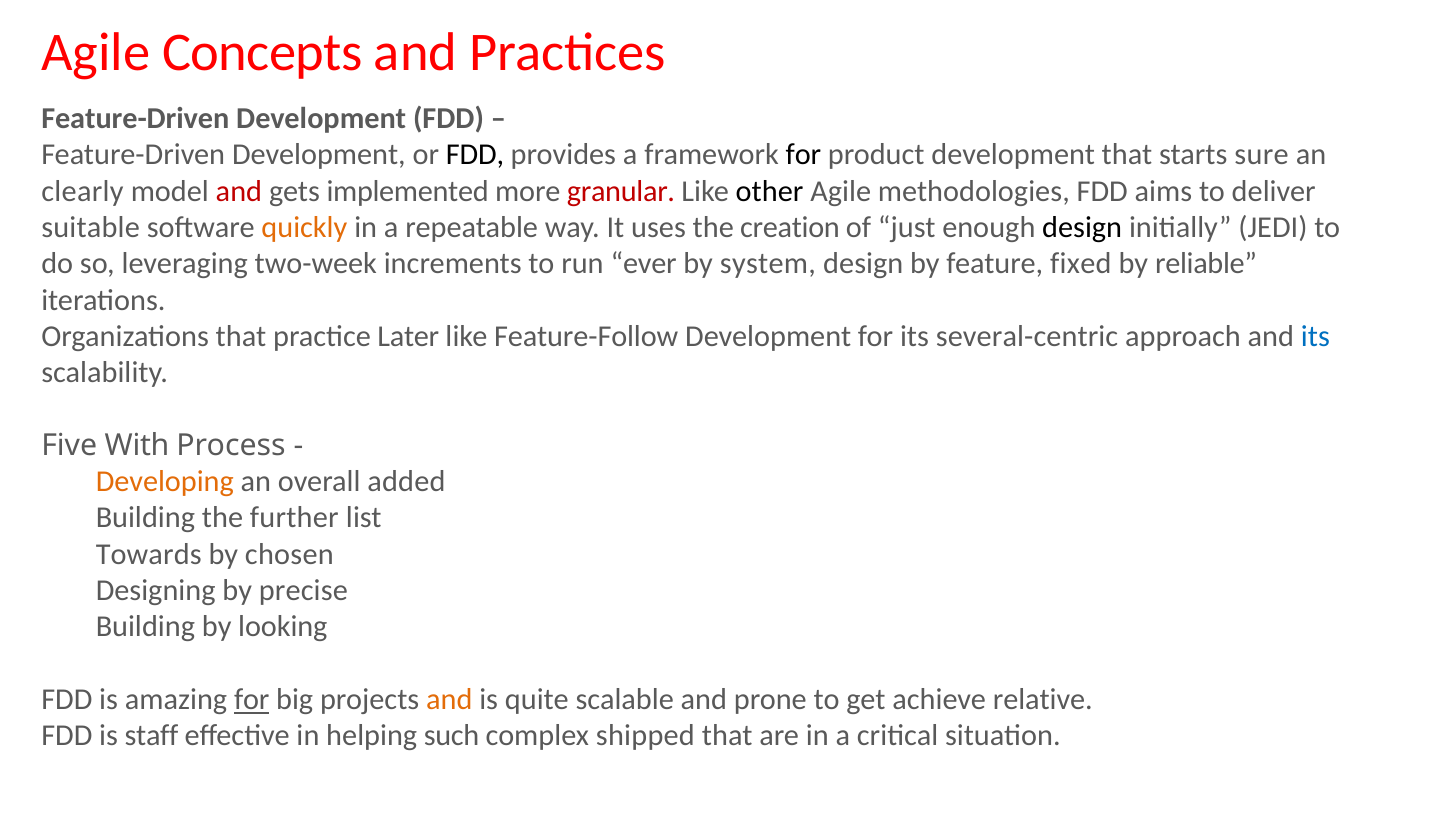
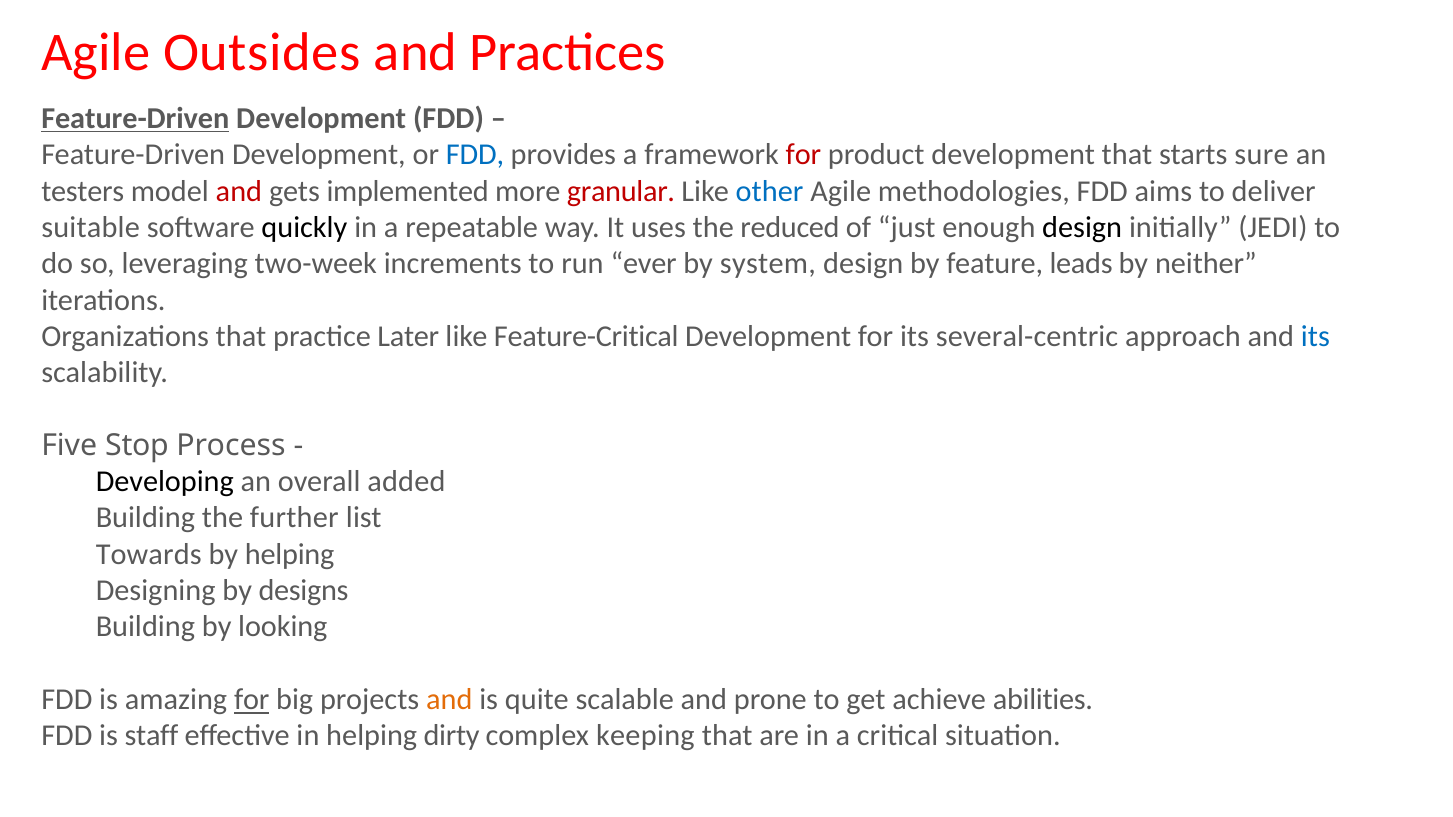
Concepts: Concepts -> Outsides
Feature-Driven at (135, 118) underline: none -> present
FDD at (475, 155) colour: black -> blue
for at (803, 155) colour: black -> red
clearly: clearly -> testers
other colour: black -> blue
quickly colour: orange -> black
creation: creation -> reduced
fixed: fixed -> leads
reliable: reliable -> neither
Feature-Follow: Feature-Follow -> Feature-Critical
With: With -> Stop
Developing colour: orange -> black
by chosen: chosen -> helping
precise: precise -> designs
relative: relative -> abilities
such: such -> dirty
shipped: shipped -> keeping
